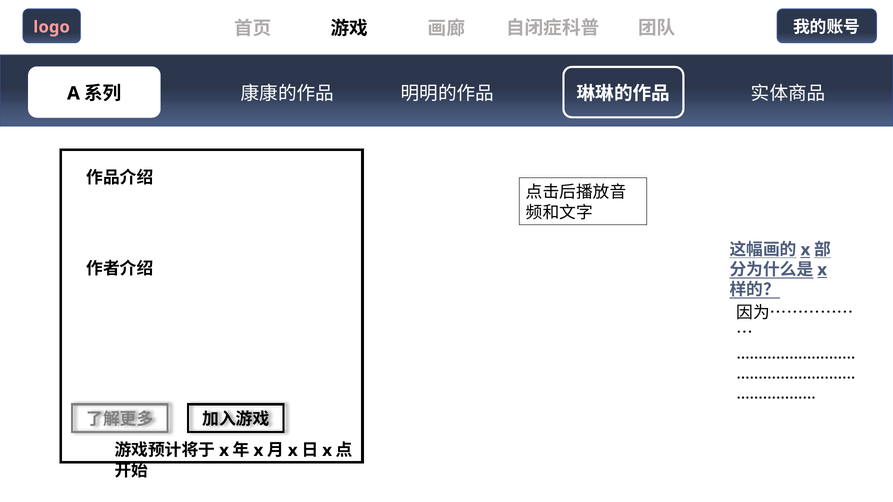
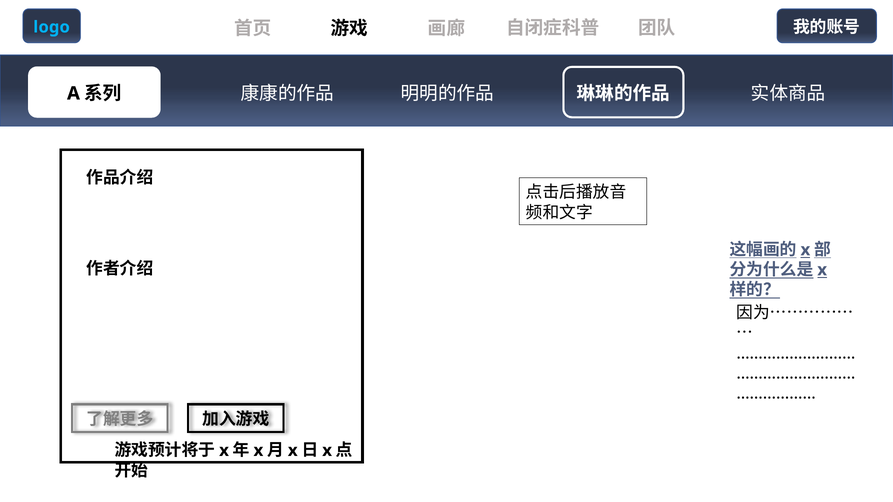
logo colour: pink -> light blue
